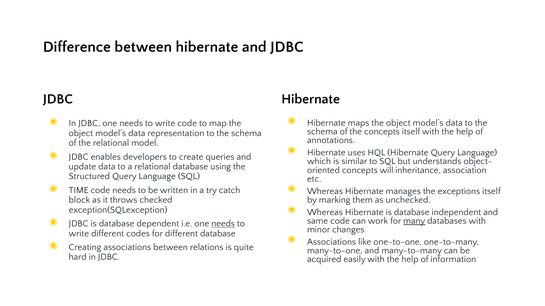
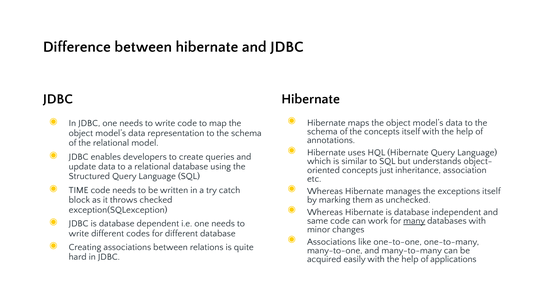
will: will -> just
needs at (223, 224) underline: present -> none
information: information -> applications
